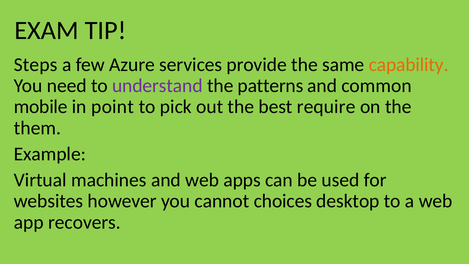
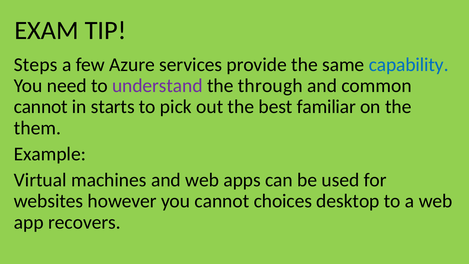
capability colour: orange -> blue
patterns: patterns -> through
mobile at (41, 107): mobile -> cannot
point: point -> starts
require: require -> familiar
